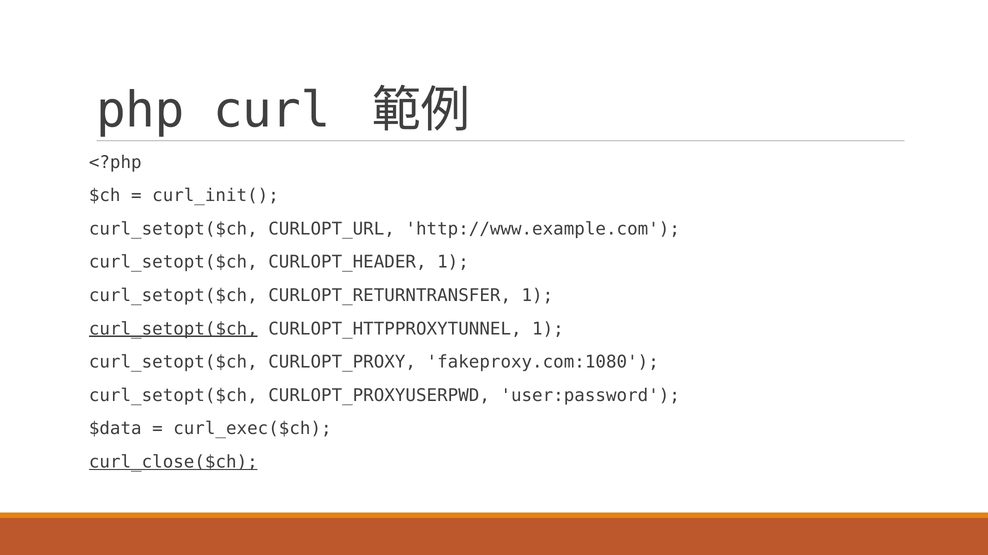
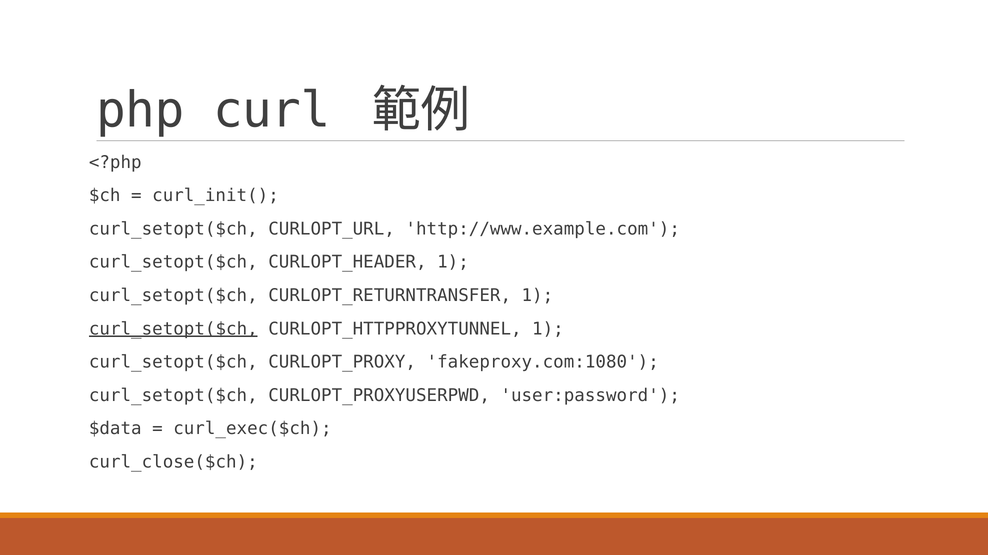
curl_close($ch underline: present -> none
